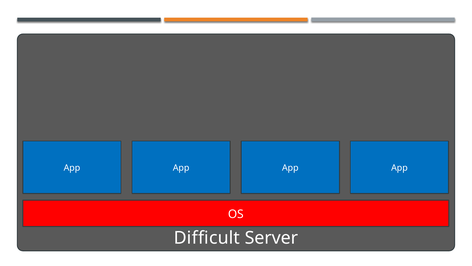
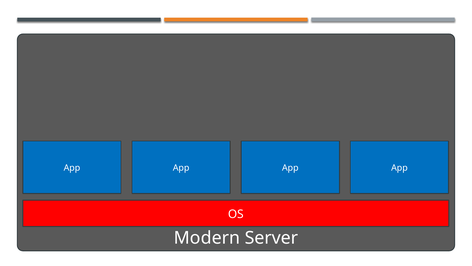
Difficult: Difficult -> Modern
